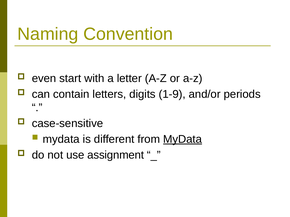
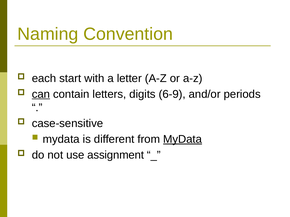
even: even -> each
can underline: none -> present
1-9: 1-9 -> 6-9
